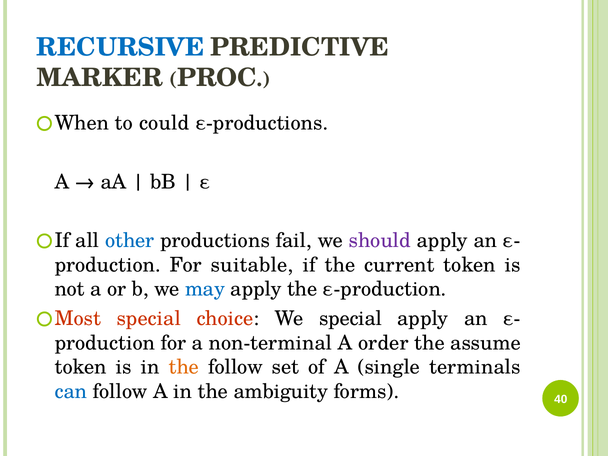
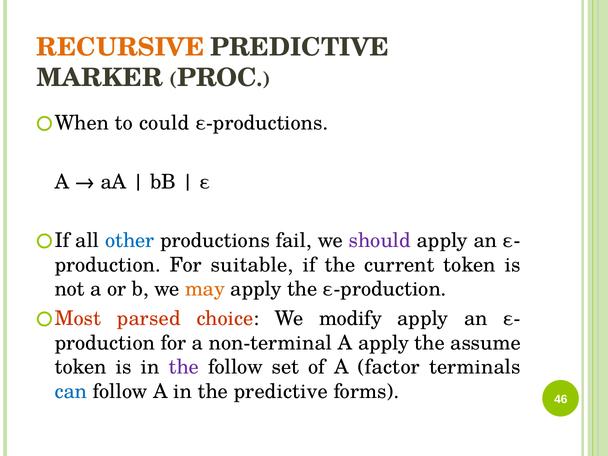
RECURSIVE colour: blue -> orange
may colour: blue -> orange
special at (149, 319): special -> parsed
We special: special -> modify
A order: order -> apply
the at (184, 367) colour: orange -> purple
single: single -> factor
the ambiguity: ambiguity -> predictive
40: 40 -> 46
